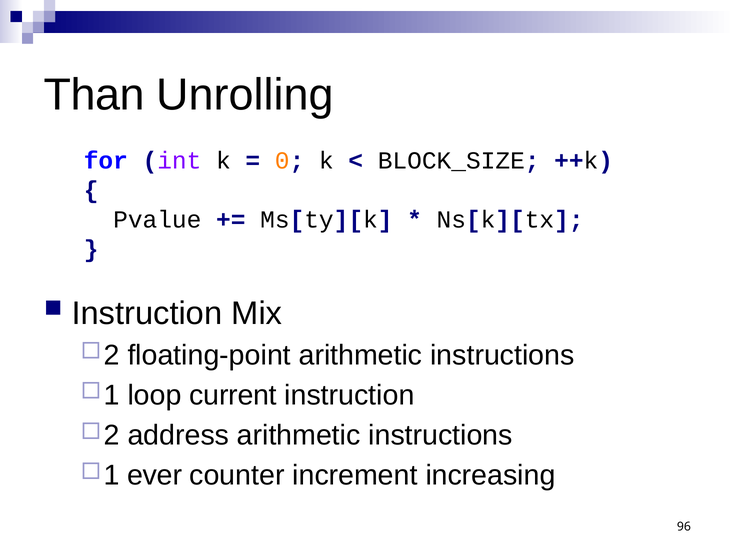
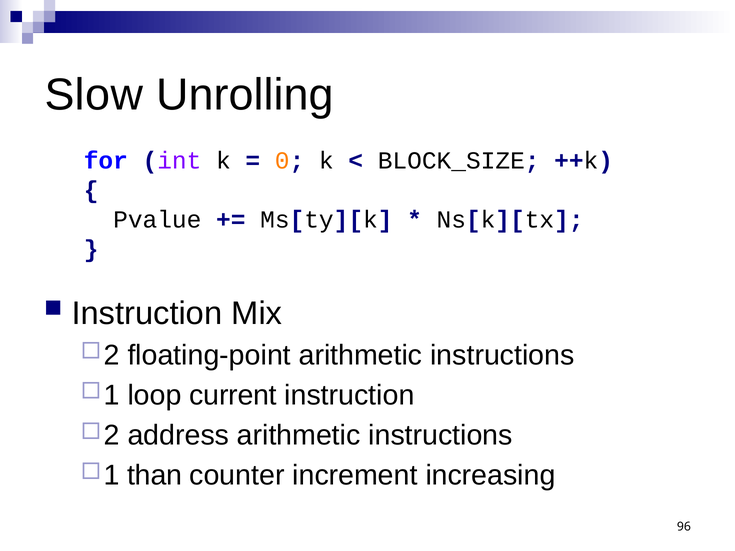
Than: Than -> Slow
ever: ever -> than
